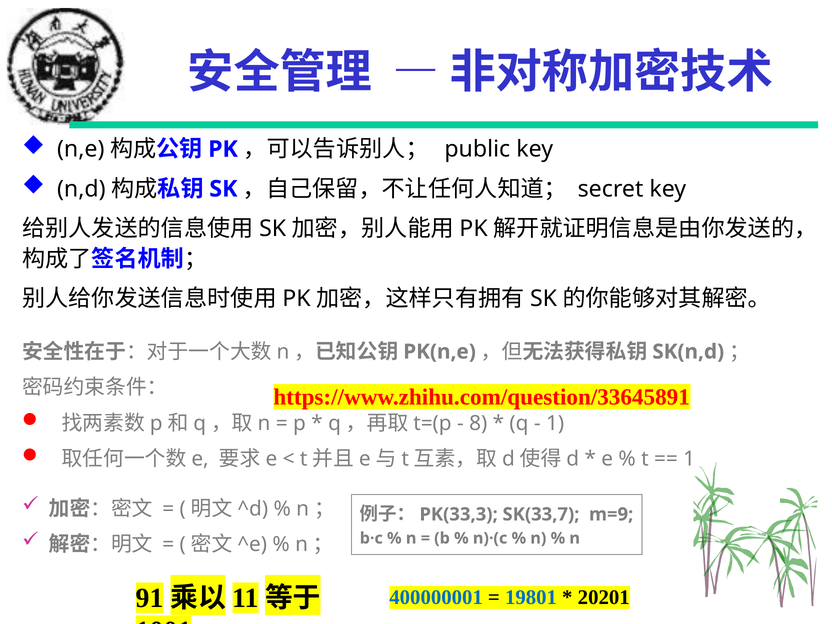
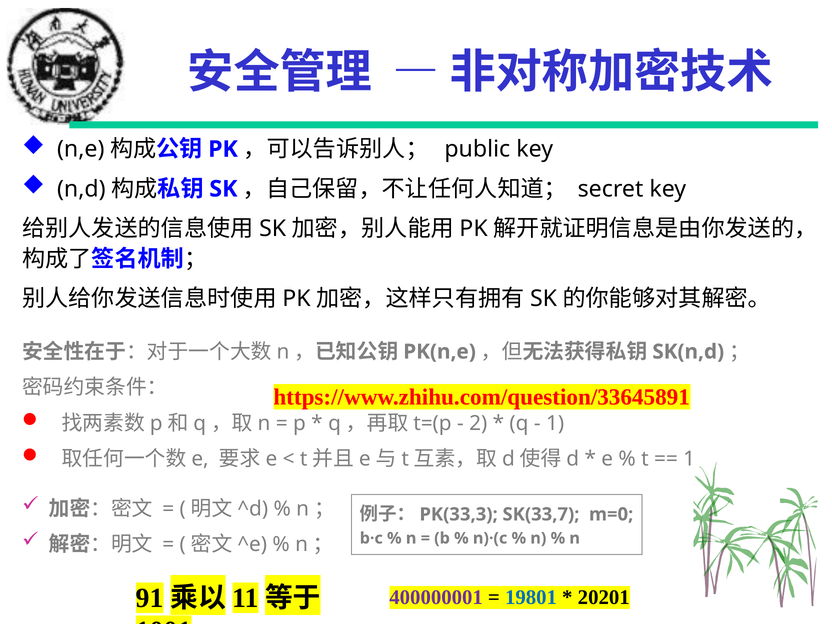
8: 8 -> 2
m=9: m=9 -> m=0
400000001 colour: blue -> purple
